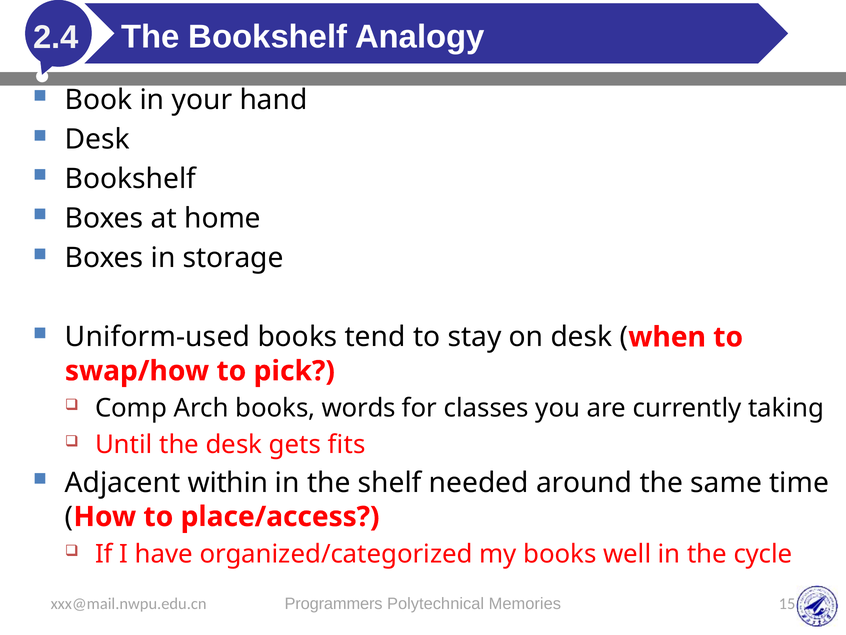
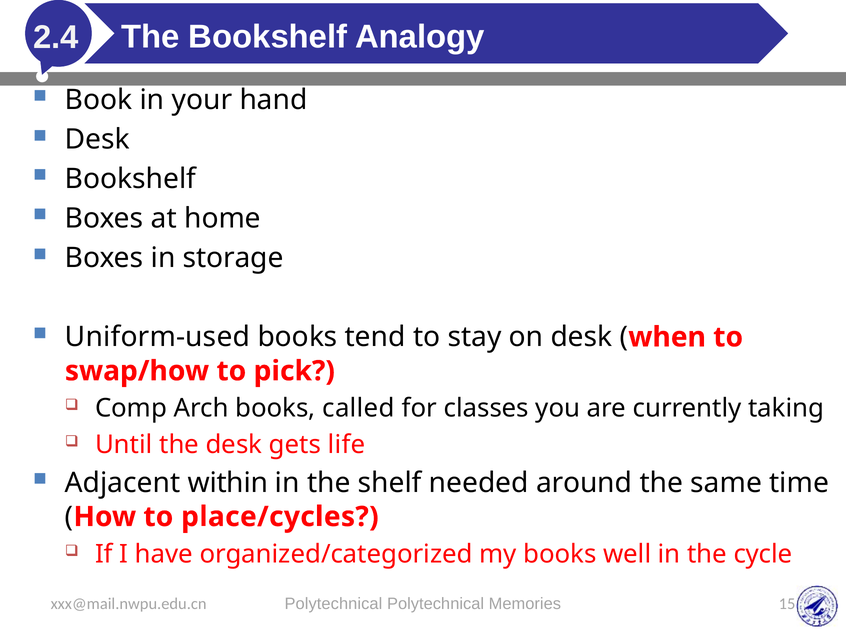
words: words -> called
fits: fits -> life
place/access: place/access -> place/cycles
xxx@mail.nwpu.edu.cn Programmers: Programmers -> Polytechnical
